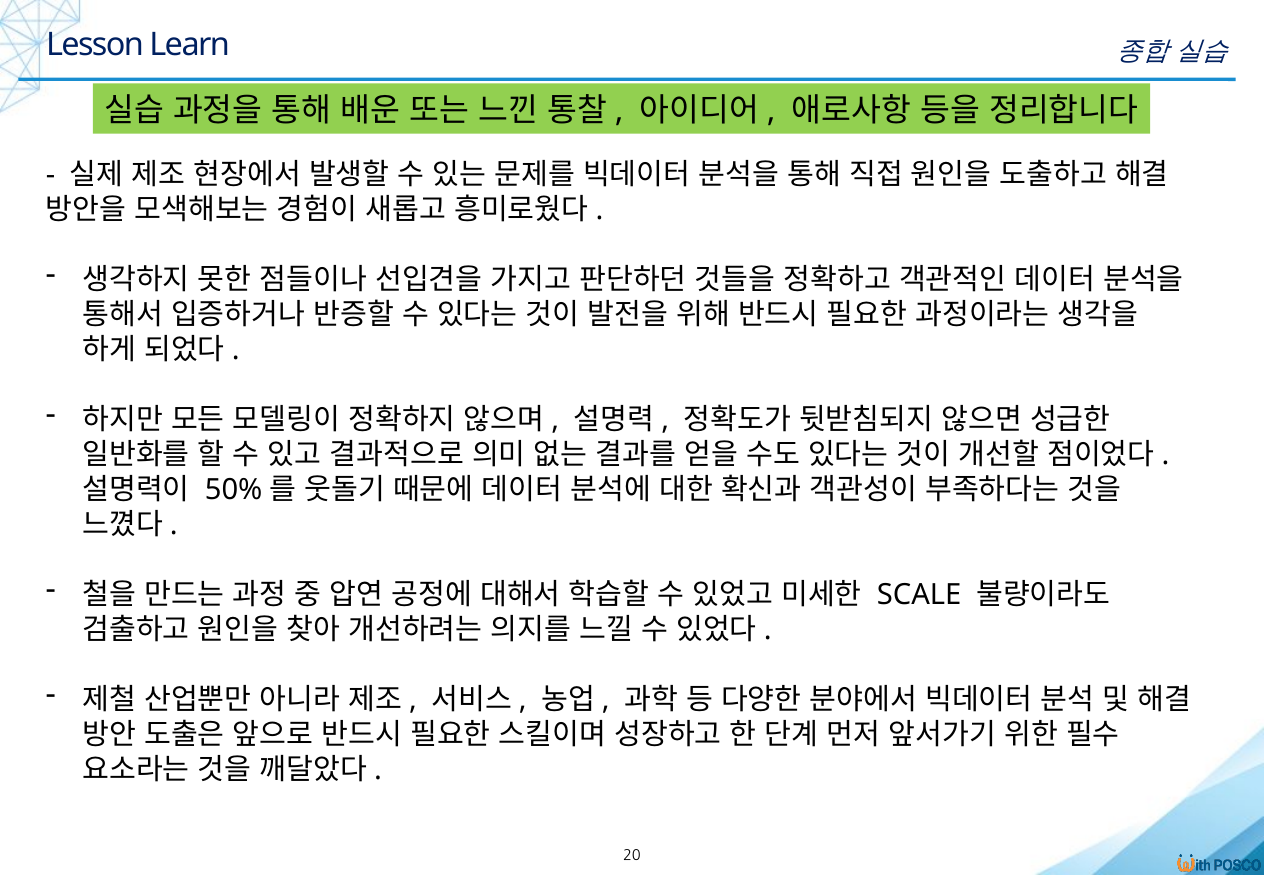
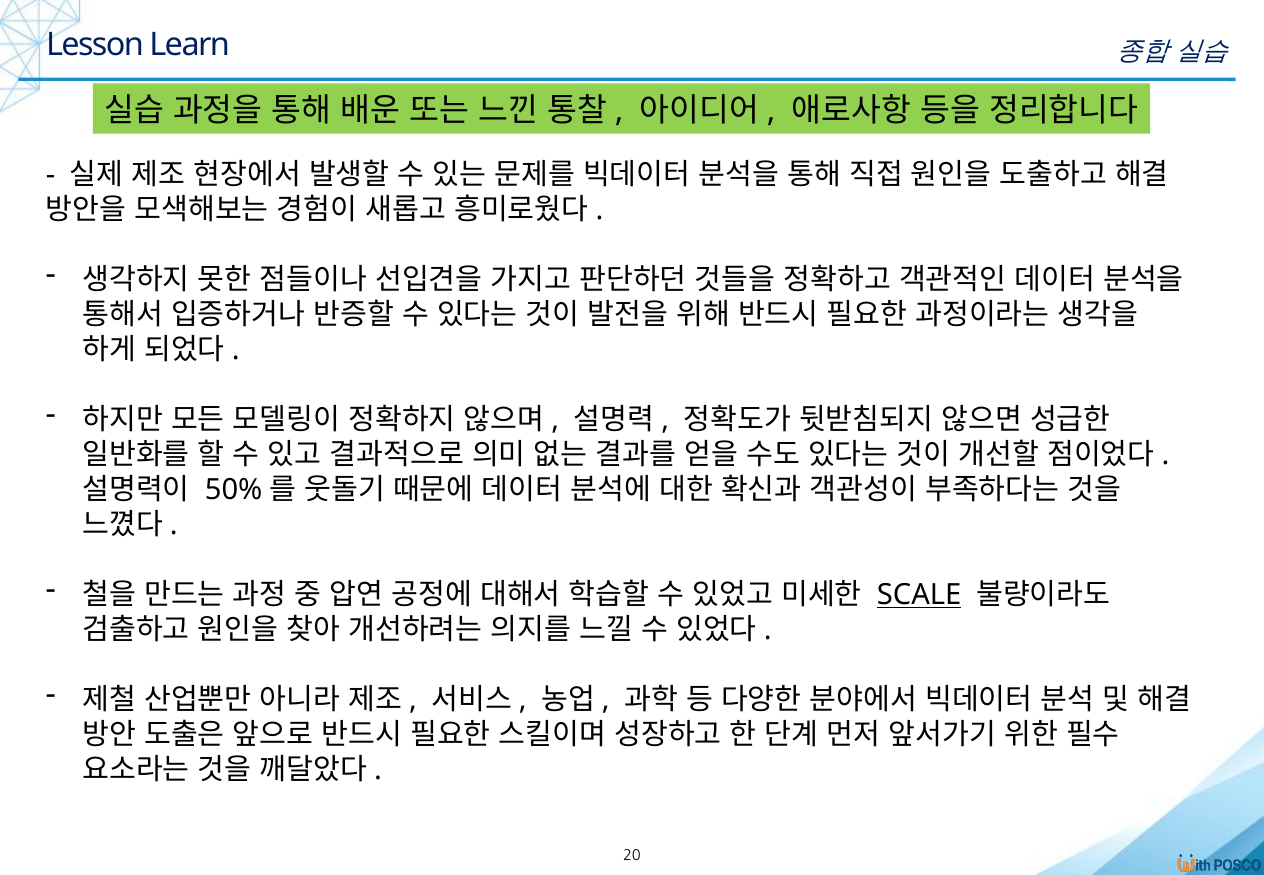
SCALE underline: none -> present
